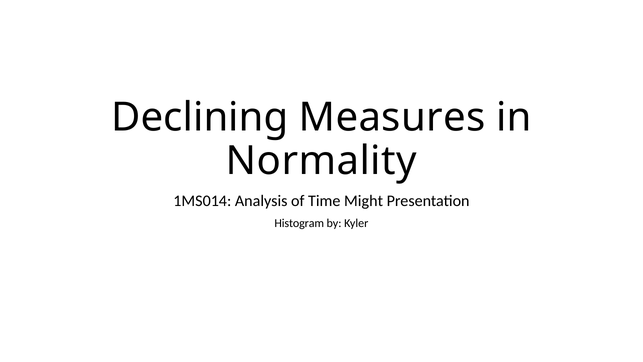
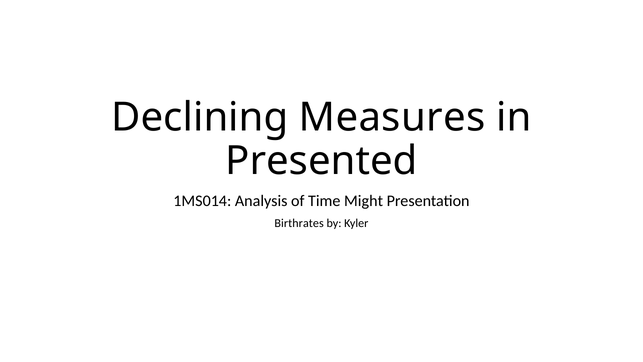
Normality: Normality -> Presented
Histogram: Histogram -> Birthrates
